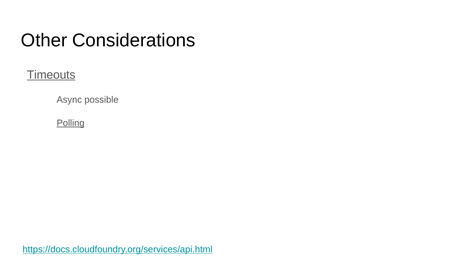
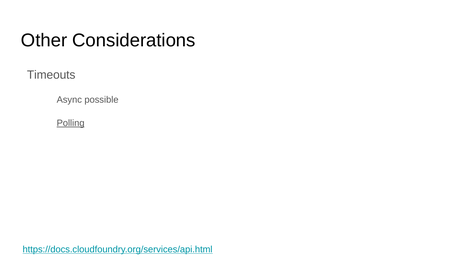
Timeouts underline: present -> none
